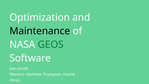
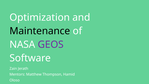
GEOS colour: green -> purple
